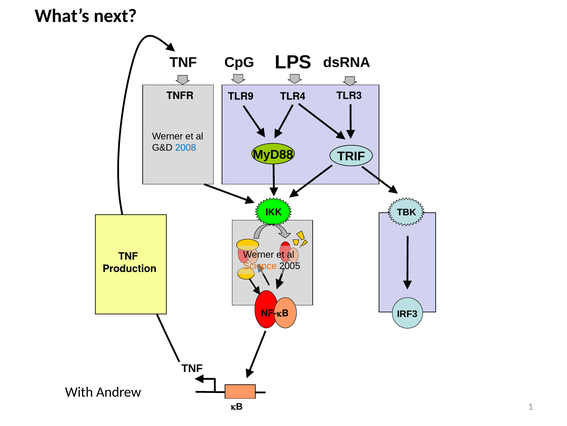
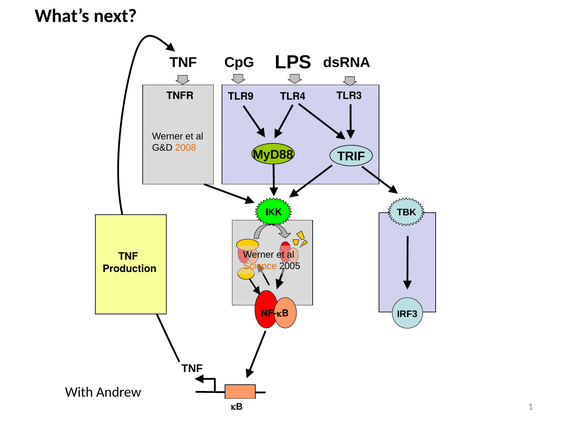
2008 colour: blue -> orange
